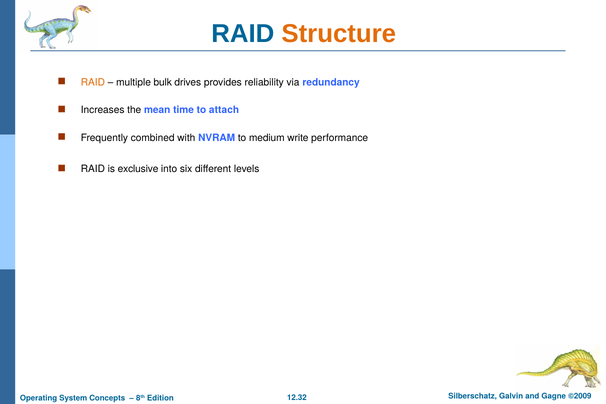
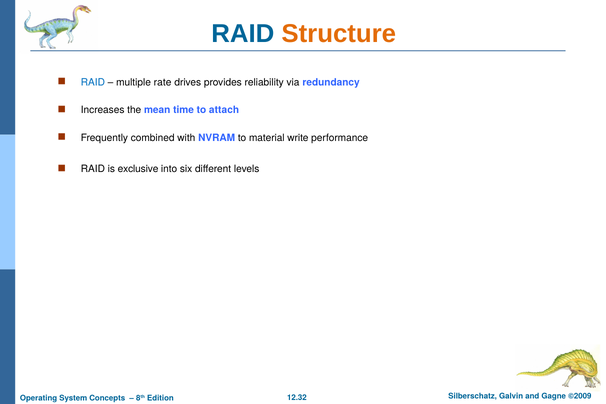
RAID at (93, 82) colour: orange -> blue
bulk: bulk -> rate
medium: medium -> material
